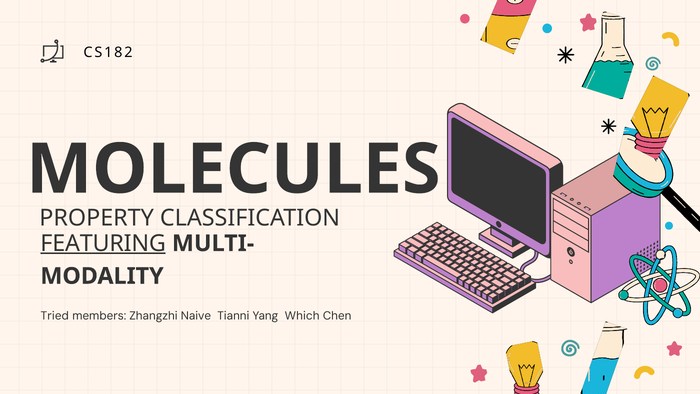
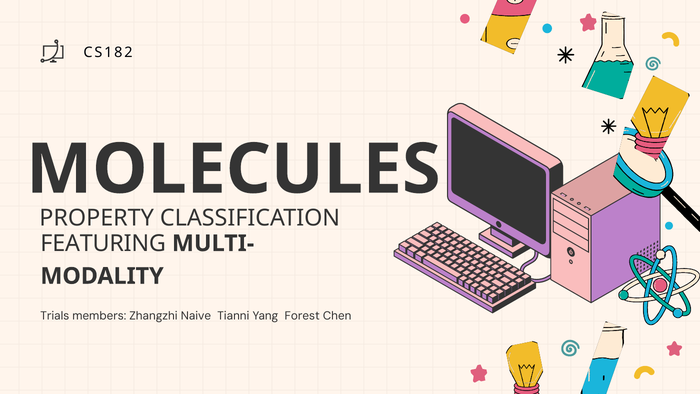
FEATURING underline: present -> none
Tried: Tried -> Trials
Which: Which -> Forest
